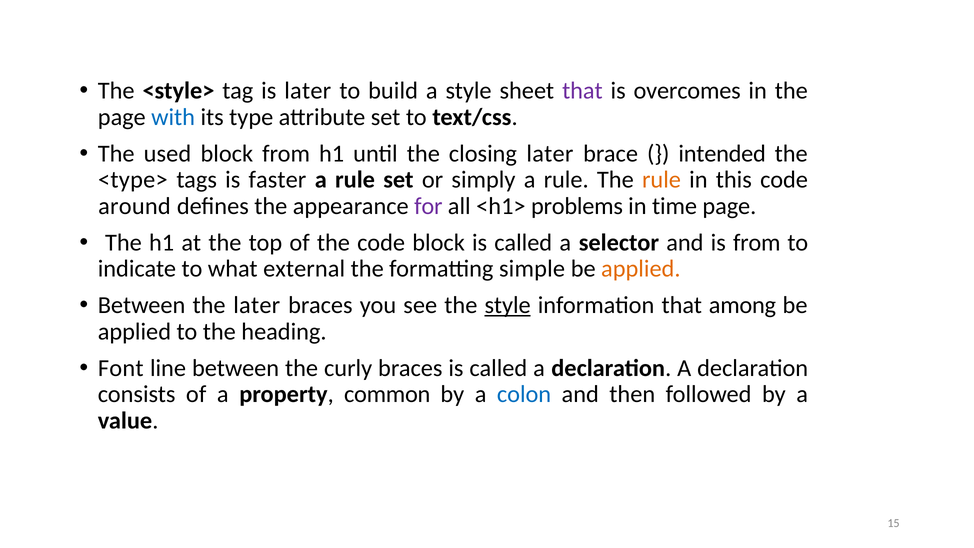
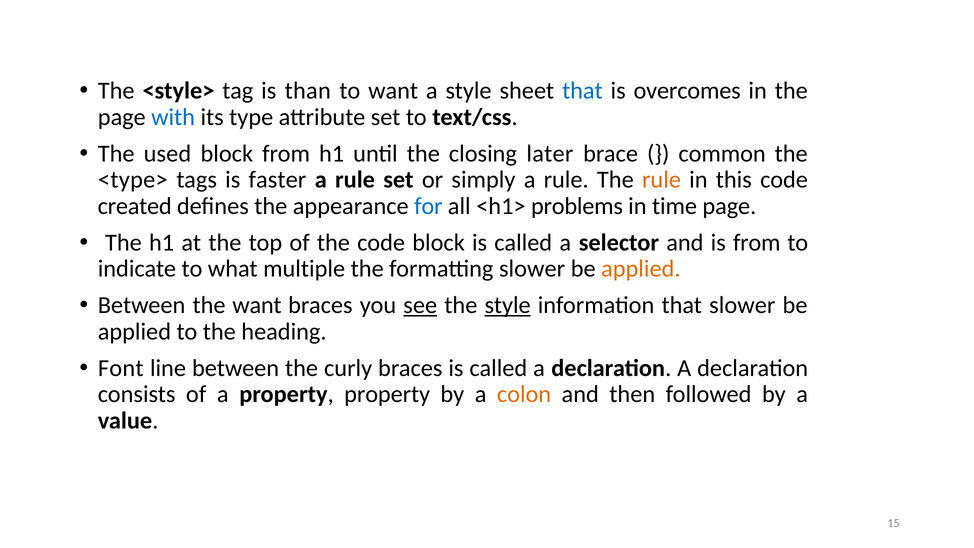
is later: later -> than
to build: build -> want
that at (582, 91) colour: purple -> blue
intended: intended -> common
around: around -> created
for colour: purple -> blue
external: external -> multiple
formatting simple: simple -> slower
the later: later -> want
see underline: none -> present
that among: among -> slower
property common: common -> property
colon colour: blue -> orange
